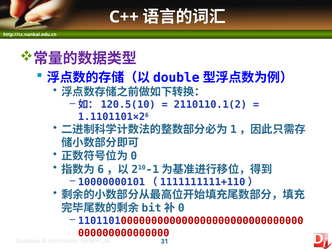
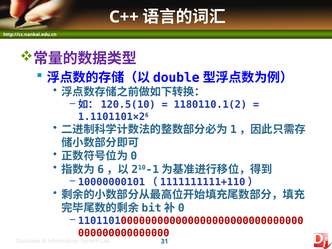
2110110.1(2: 2110110.1(2 -> 1180110.1(2
